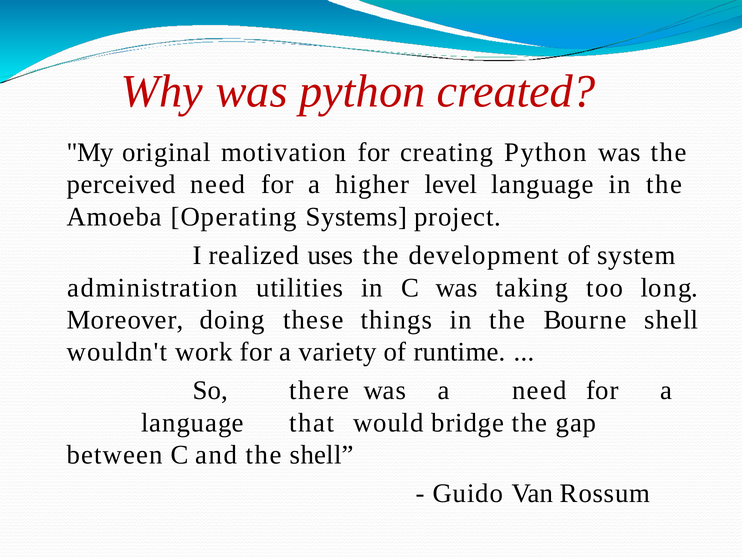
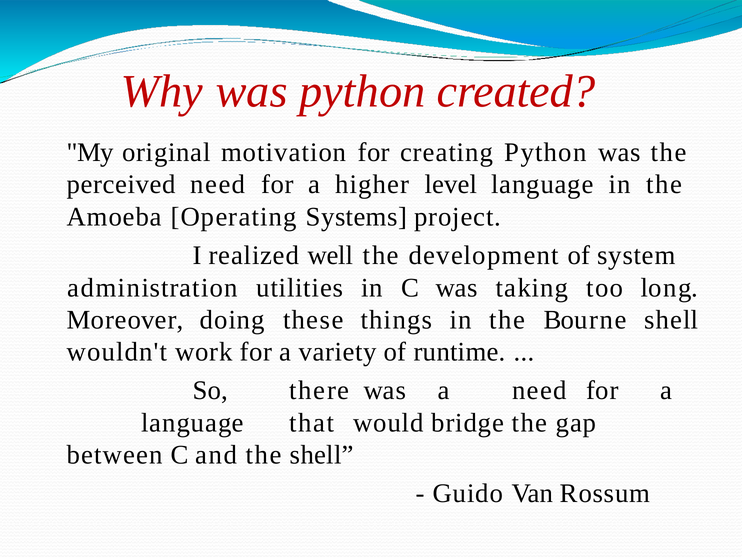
uses: uses -> well
